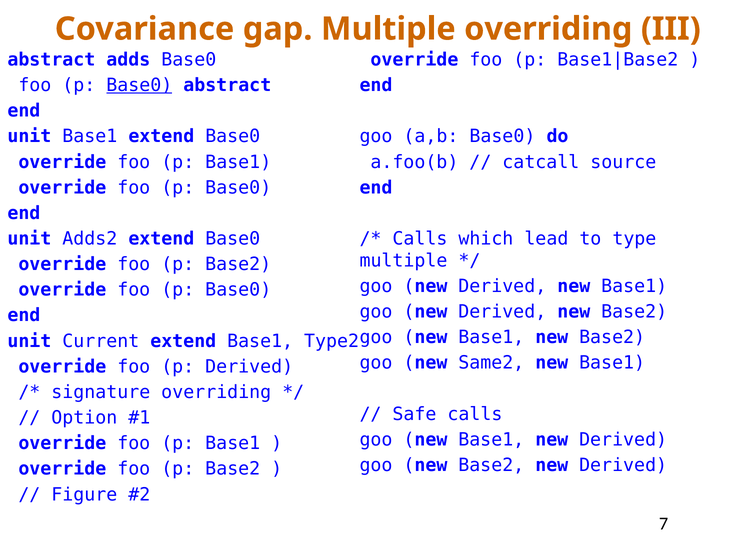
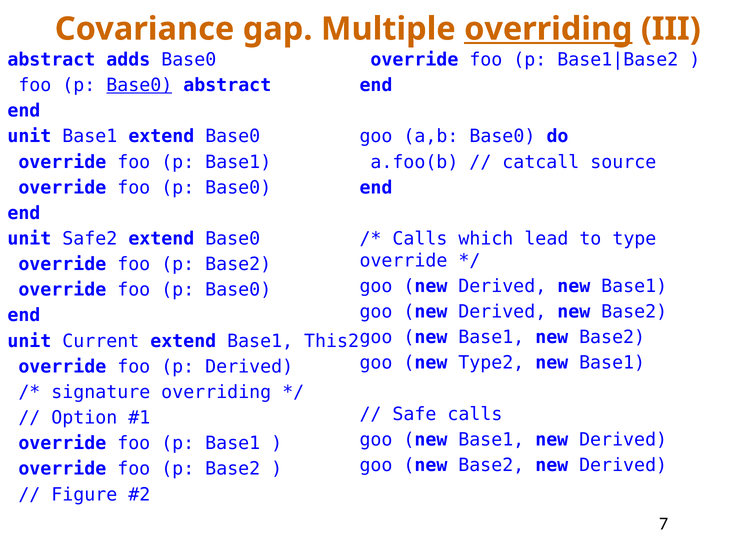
overriding at (548, 29) underline: none -> present
Adds2: Adds2 -> Safe2
multiple at (403, 261): multiple -> override
Type2: Type2 -> This2
Same2: Same2 -> Type2
